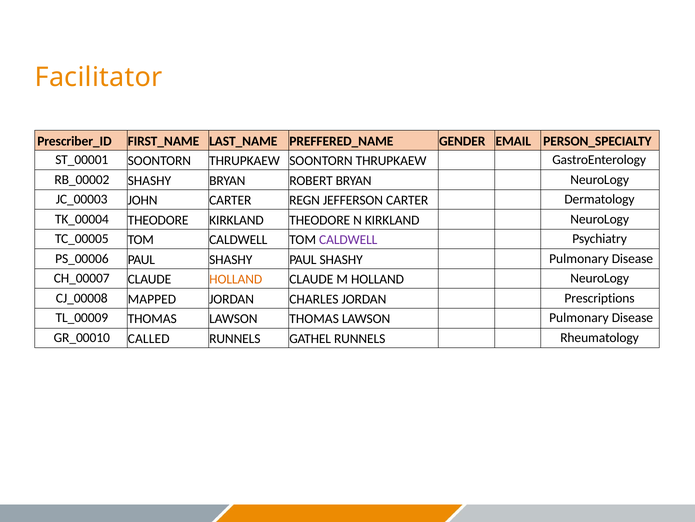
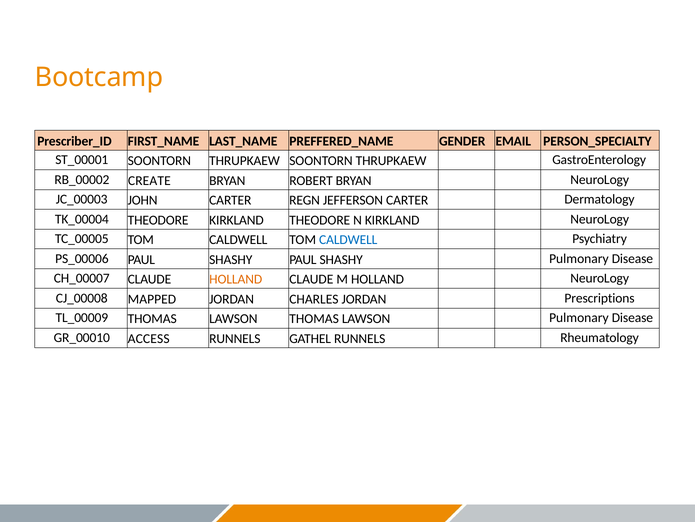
Facilitator: Facilitator -> Bootcamp
SHASHY at (149, 180): SHASHY -> CREATE
CALDWELL at (348, 240) colour: purple -> blue
CALLED: CALLED -> ACCESS
